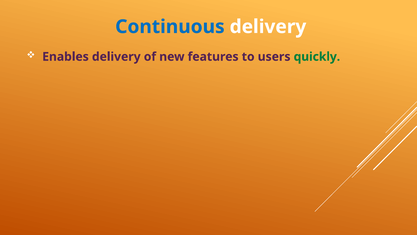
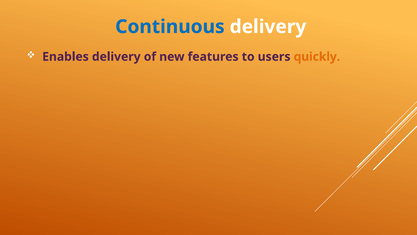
quickly colour: green -> orange
